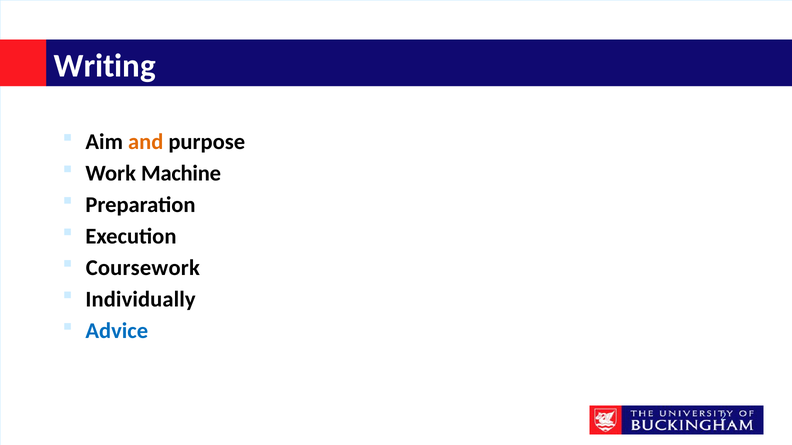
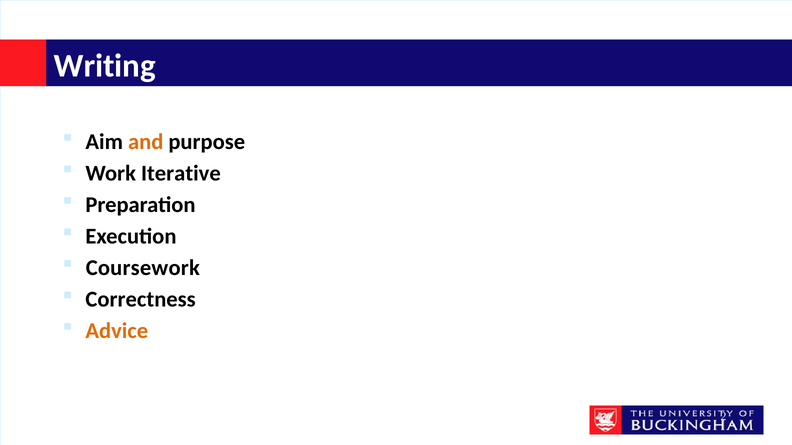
Machine: Machine -> Iterative
Individually: Individually -> Correctness
Advice colour: blue -> orange
